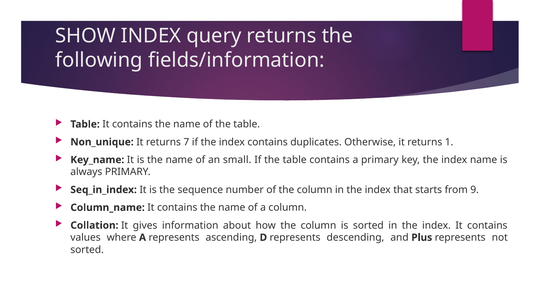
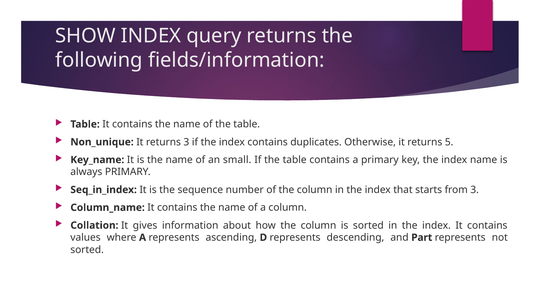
returns 7: 7 -> 3
1: 1 -> 5
from 9: 9 -> 3
Plus: Plus -> Part
